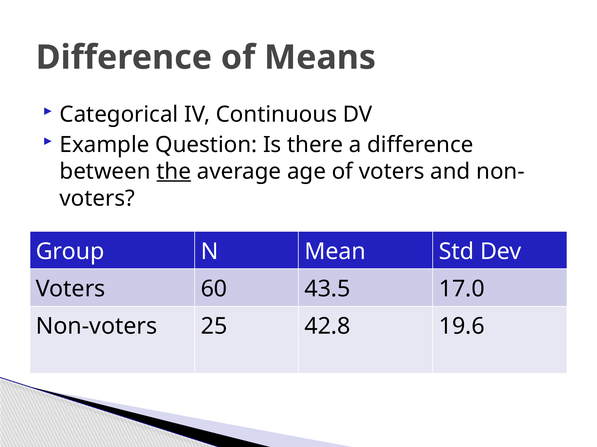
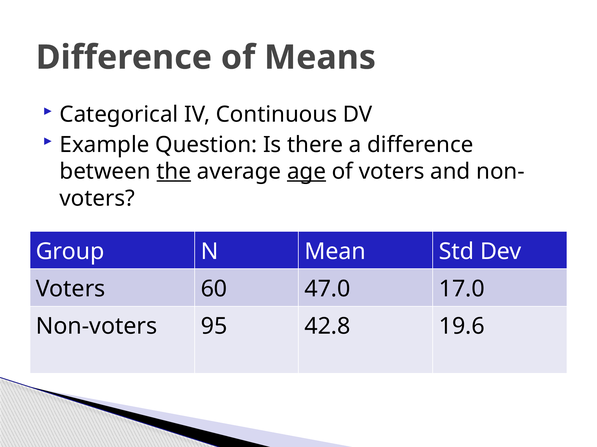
age underline: none -> present
43.5: 43.5 -> 47.0
25: 25 -> 95
